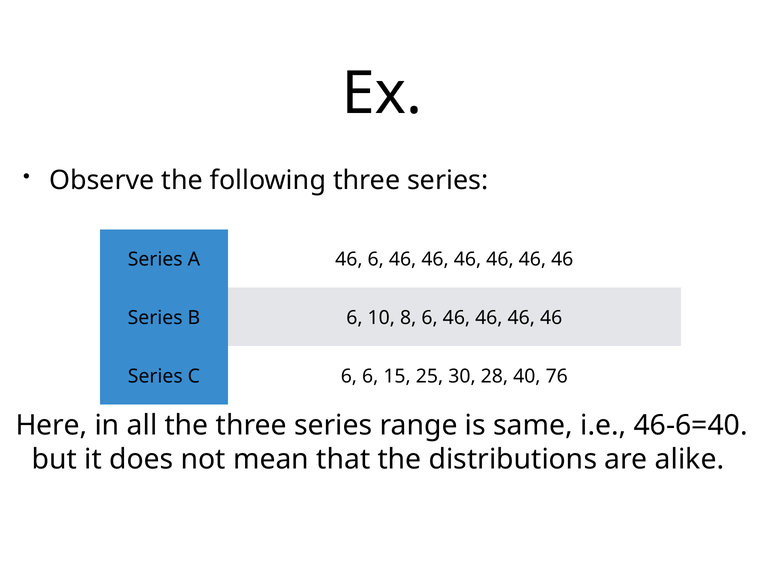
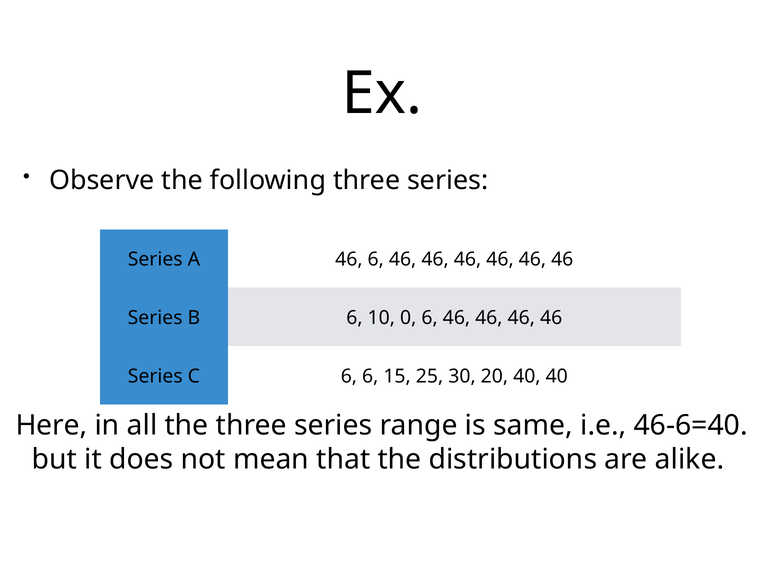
8: 8 -> 0
28: 28 -> 20
40 76: 76 -> 40
